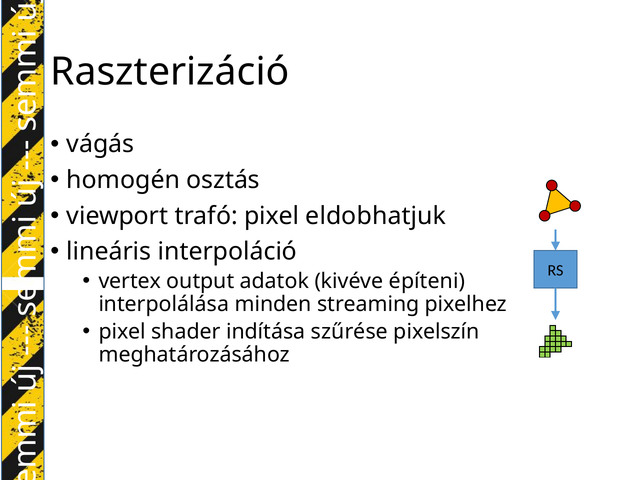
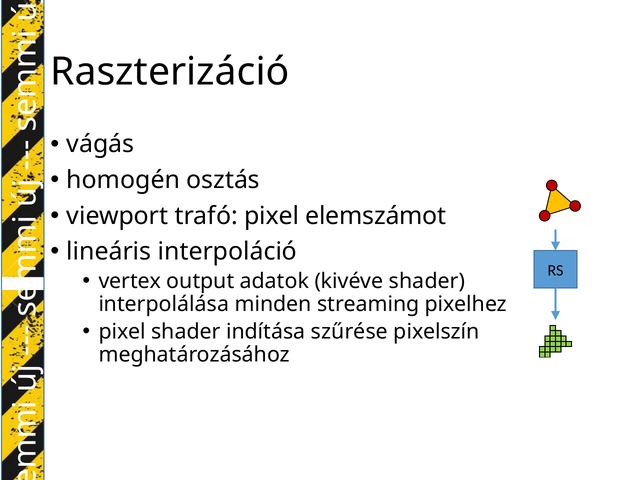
eldobhatjuk: eldobhatjuk -> elemszámot
kivéve építeni: építeni -> shader
